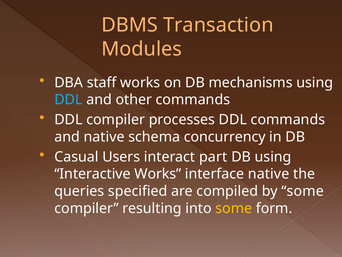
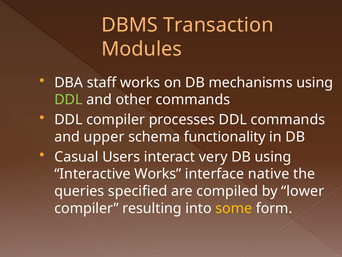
DDL at (68, 100) colour: light blue -> light green
and native: native -> upper
concurrency: concurrency -> functionality
part: part -> very
by some: some -> lower
